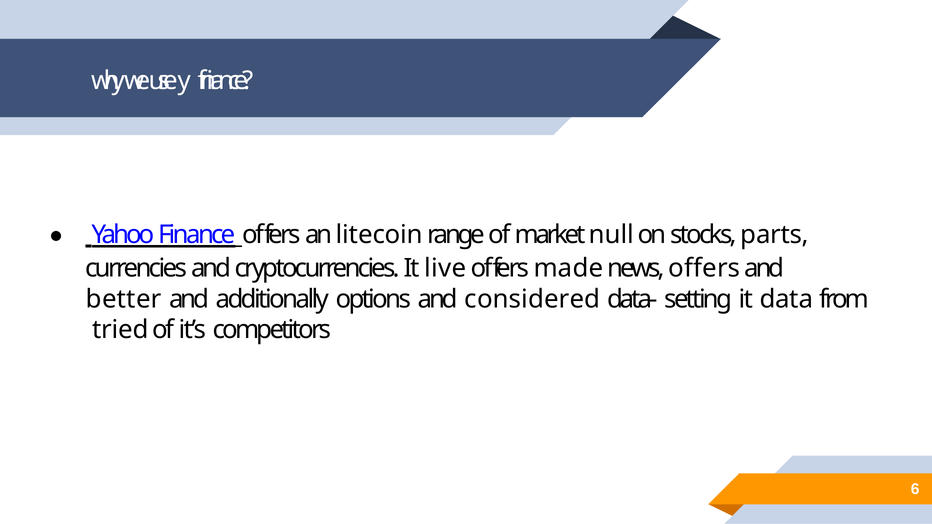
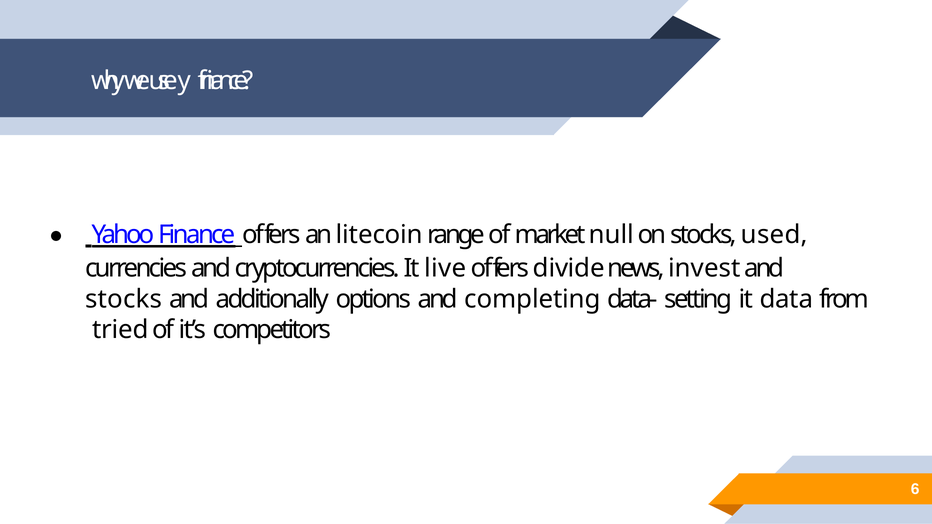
parts: parts -> used
made: made -> divide
news offers: offers -> invest
better at (124, 299): better -> stocks
considered: considered -> completing
